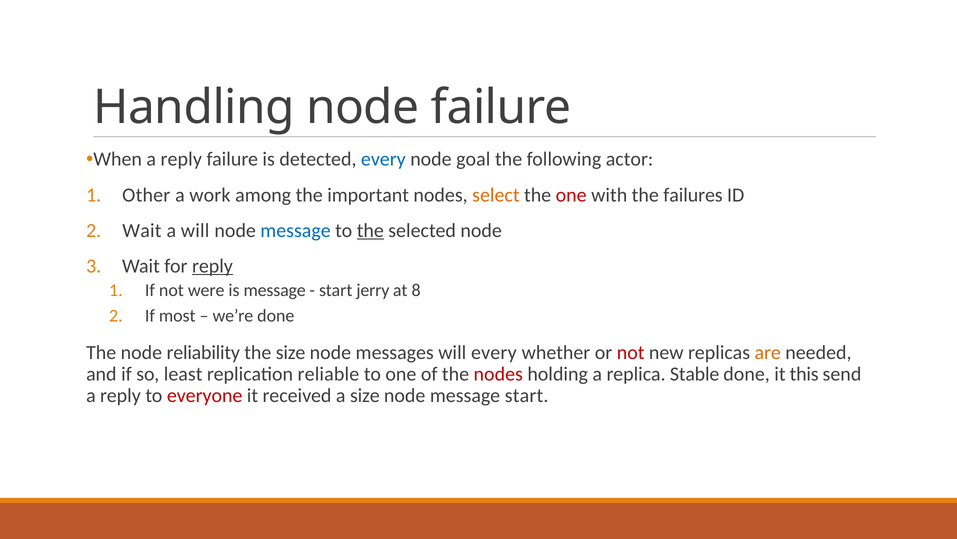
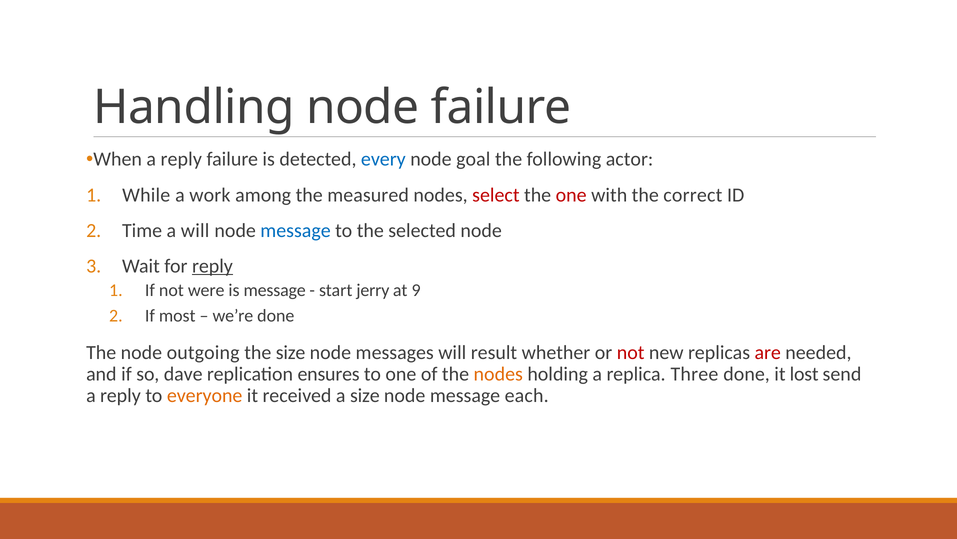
Other: Other -> While
important: important -> measured
select colour: orange -> red
failures: failures -> correct
Wait at (142, 230): Wait -> Time
the at (370, 230) underline: present -> none
8: 8 -> 9
reliability: reliability -> outgoing
will every: every -> result
are colour: orange -> red
least: least -> dave
reliable: reliable -> ensures
nodes at (498, 374) colour: red -> orange
Stable: Stable -> Three
this: this -> lost
everyone colour: red -> orange
message start: start -> each
